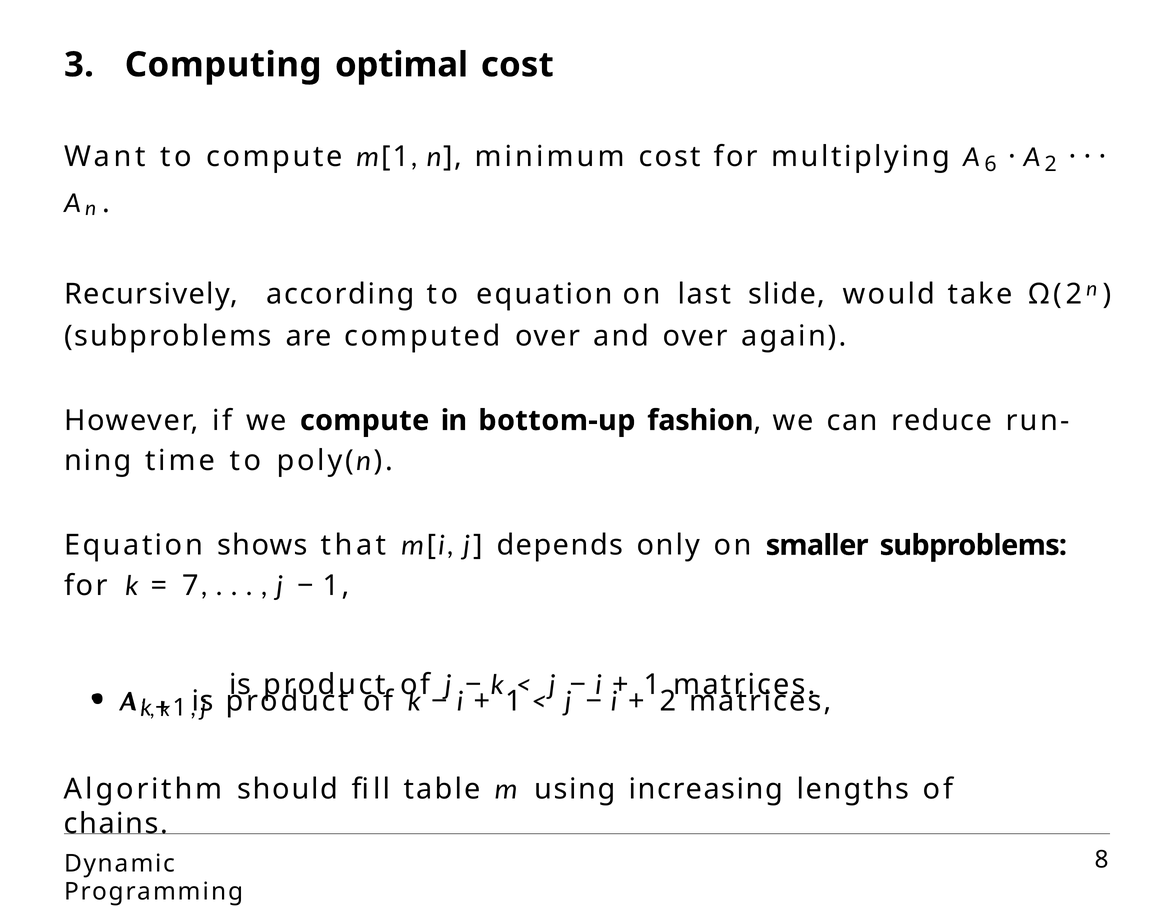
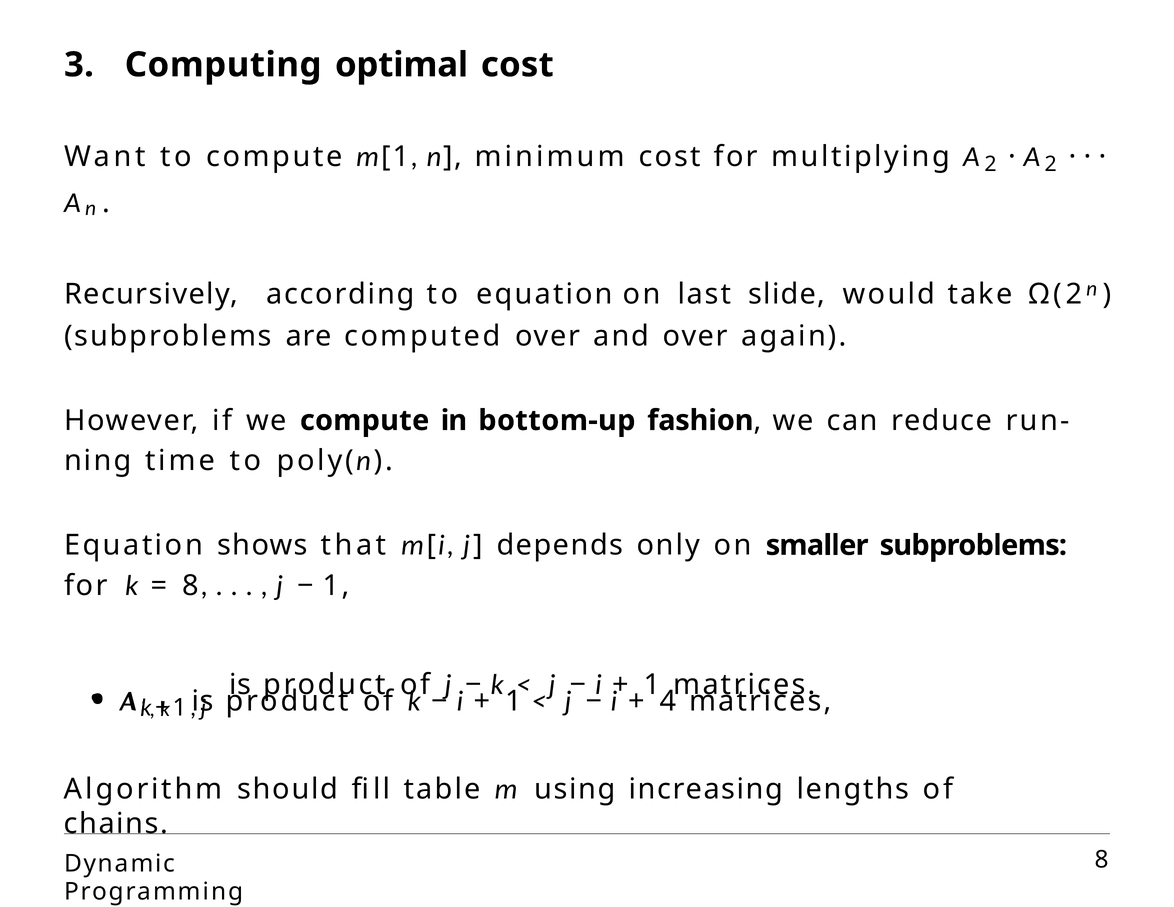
6 at (991, 164): 6 -> 2
7 at (191, 586): 7 -> 8
2 at (668, 701): 2 -> 4
